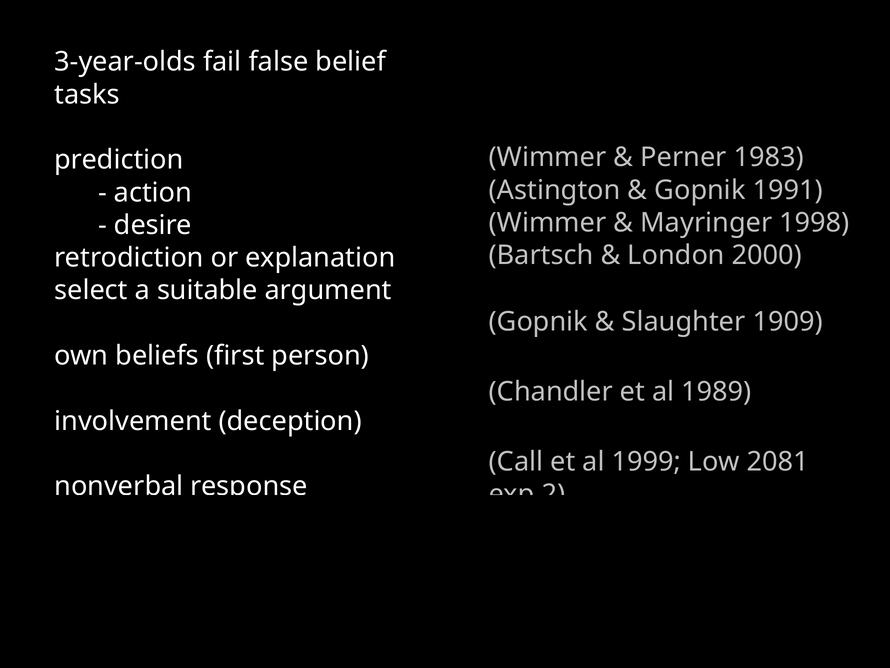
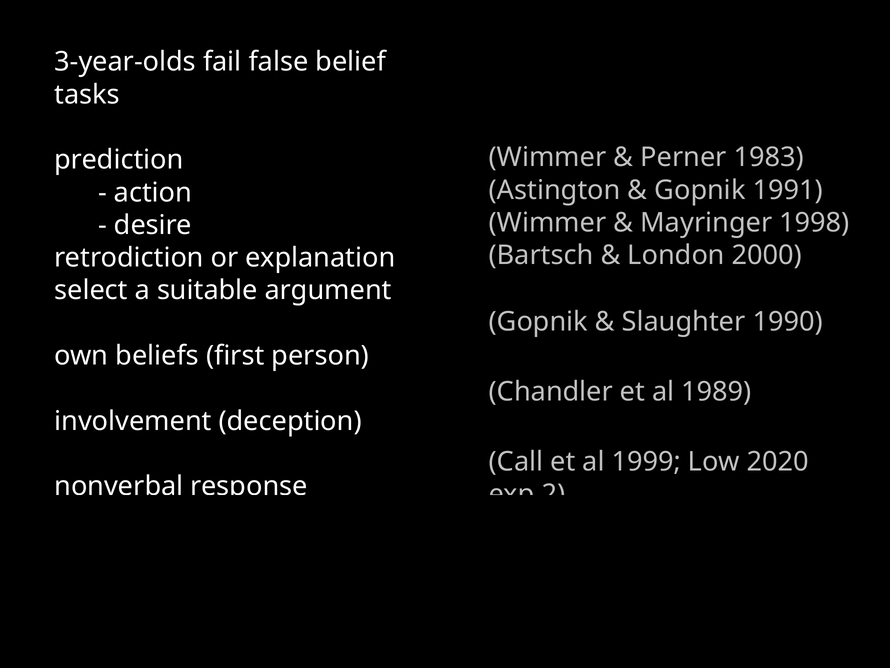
1909: 1909 -> 1990
2081: 2081 -> 2020
